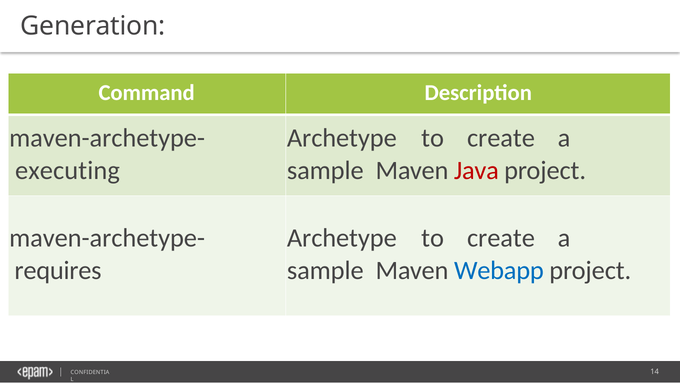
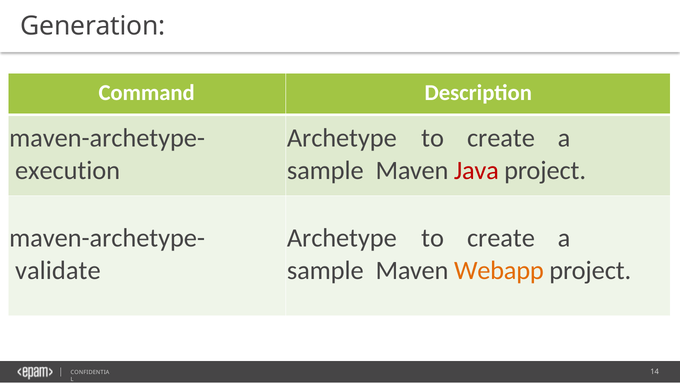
executing: executing -> execution
requires: requires -> validate
Webapp colour: blue -> orange
